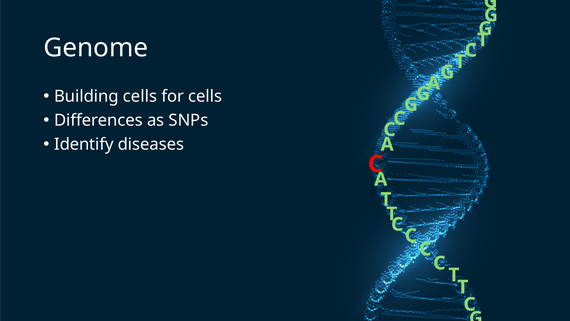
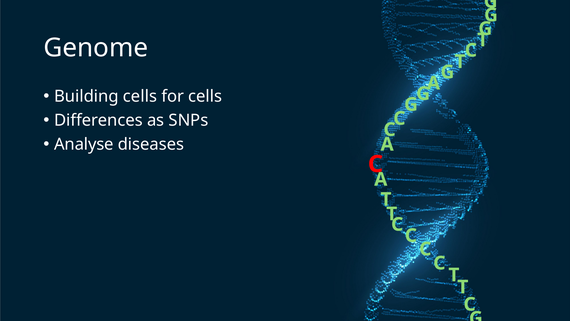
Identify: Identify -> Analyse
